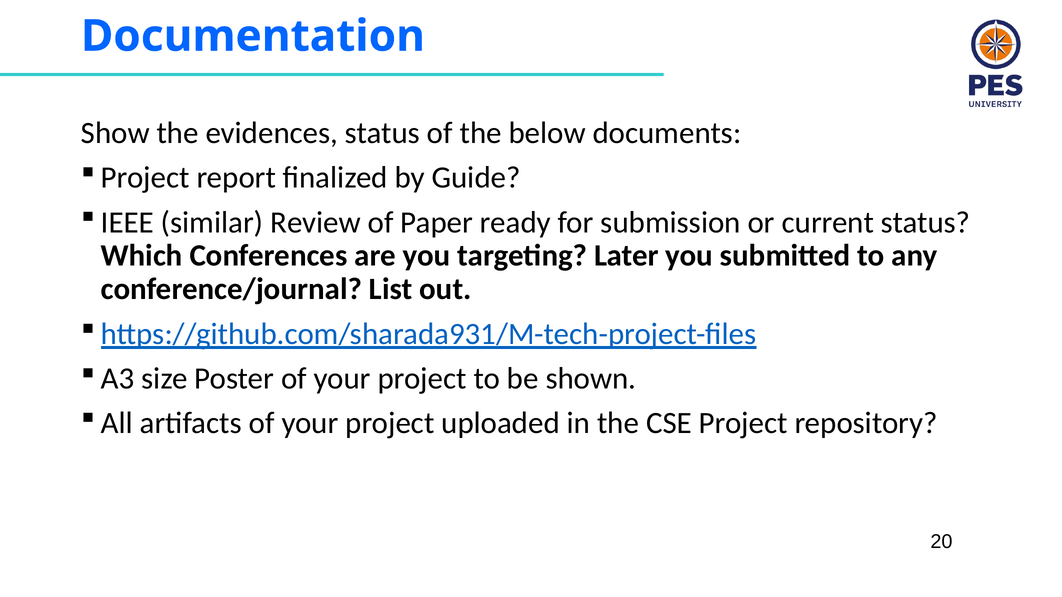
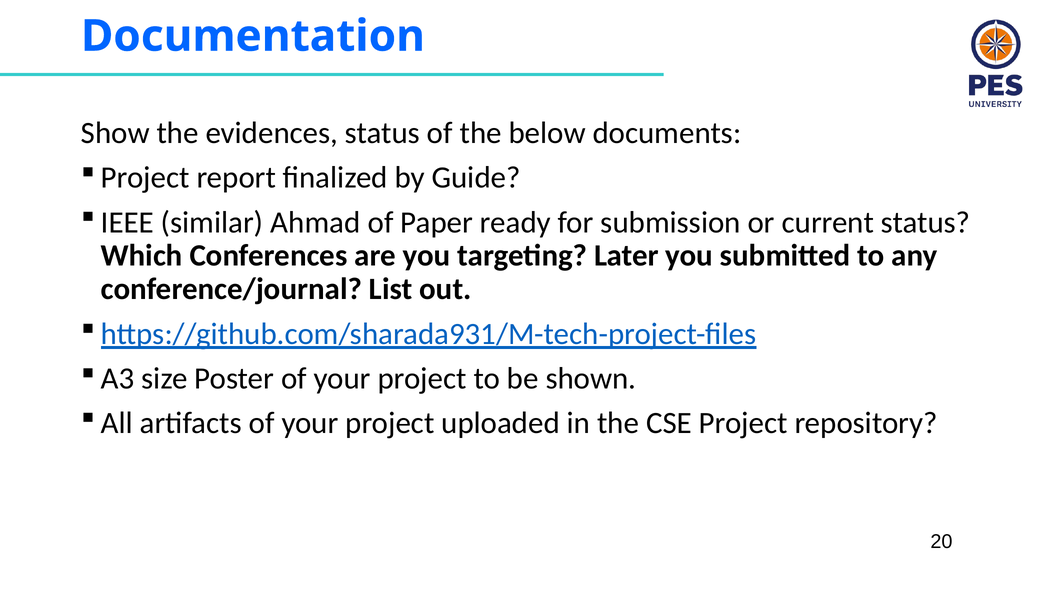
Review: Review -> Ahmad
